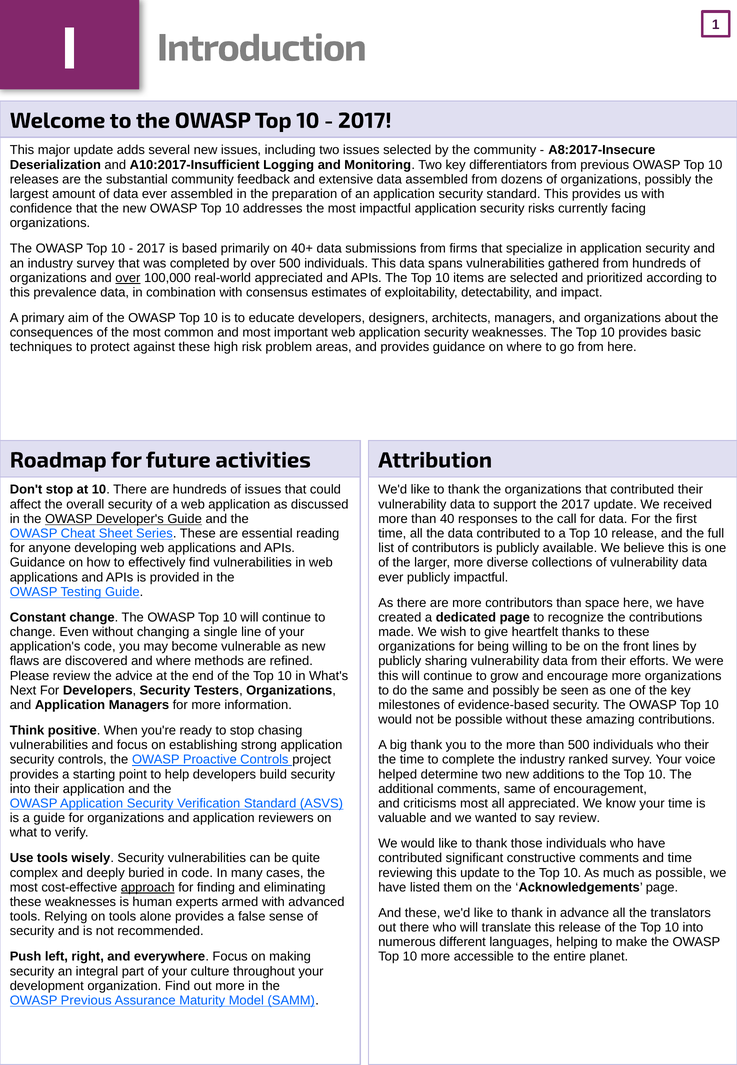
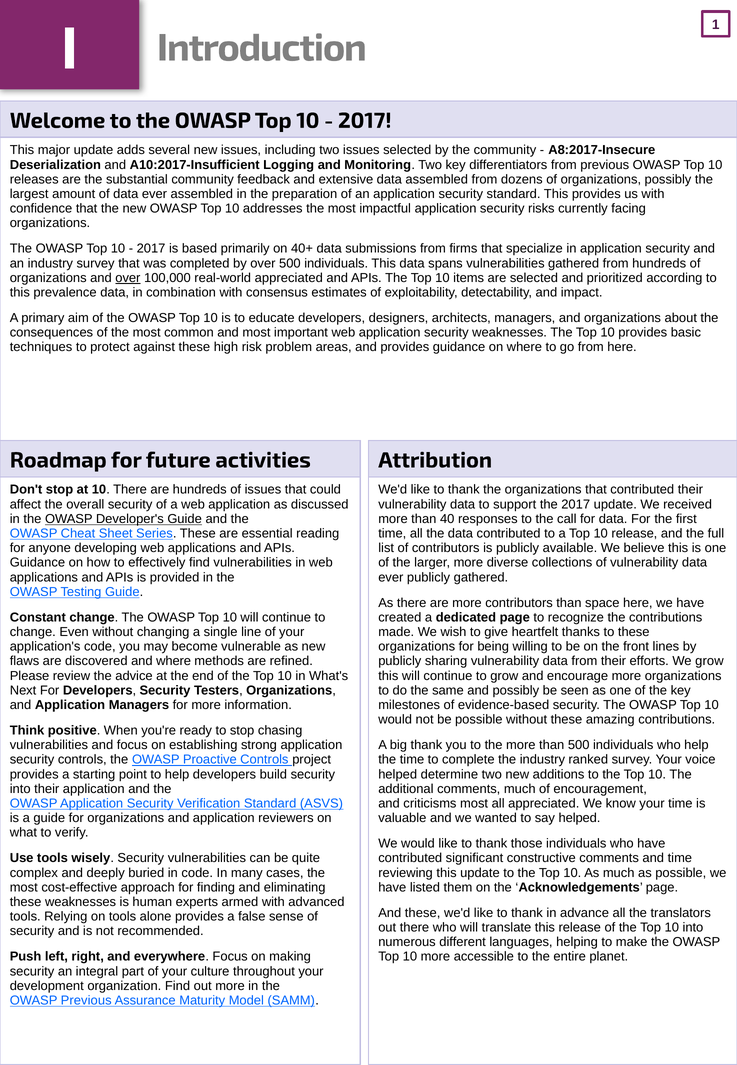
publicly impactful: impactful -> gathered
We were: were -> grow
who their: their -> help
comments same: same -> much
say review: review -> helped
approach underline: present -> none
